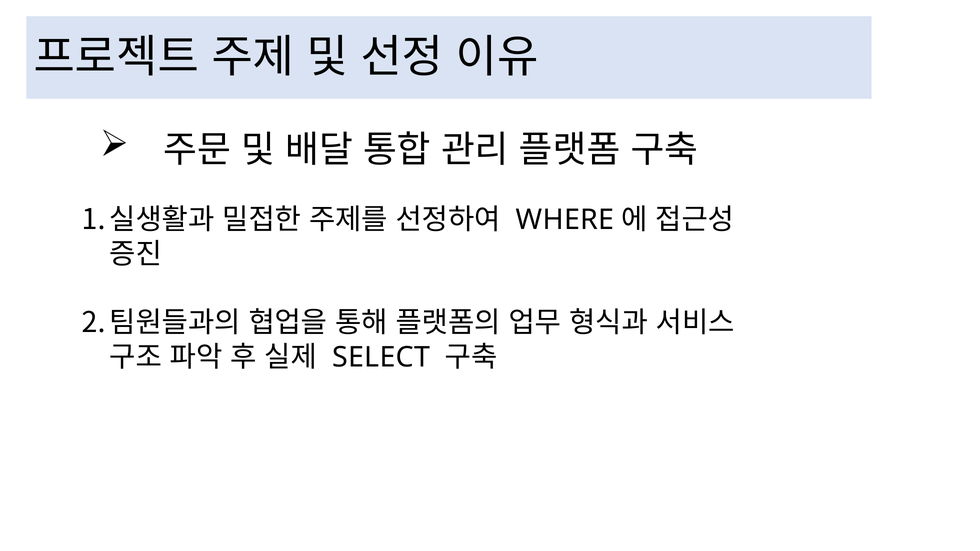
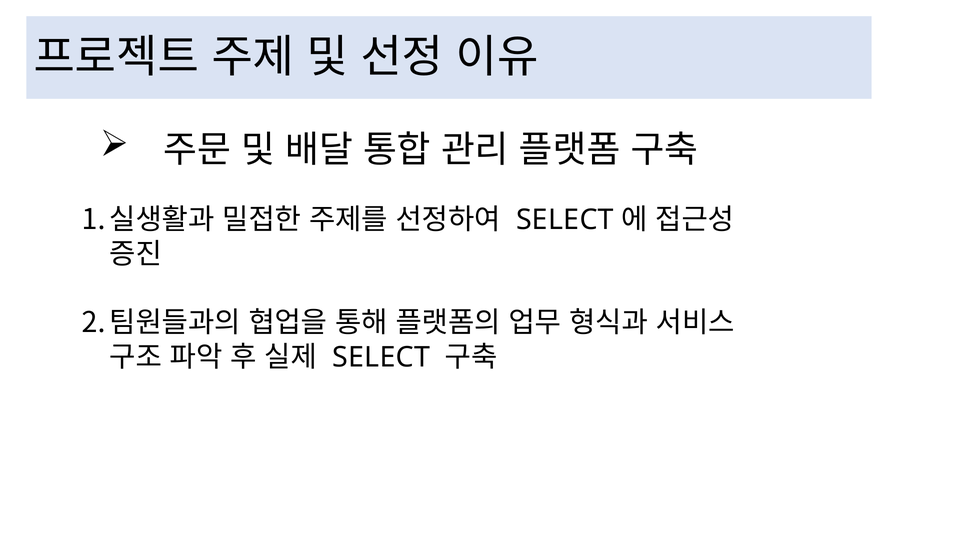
WHERE at (565, 220): WHERE -> SELECT
